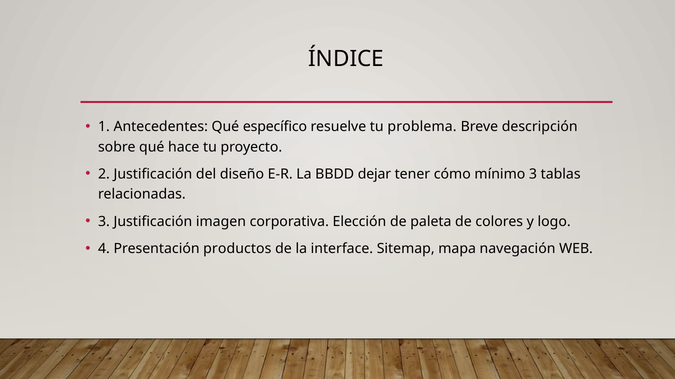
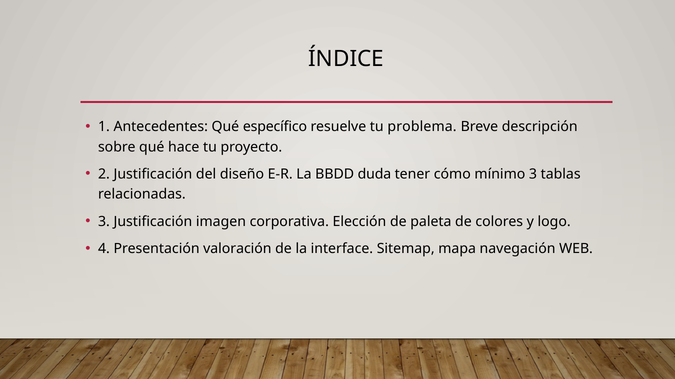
dejar: dejar -> duda
productos: productos -> valoración
